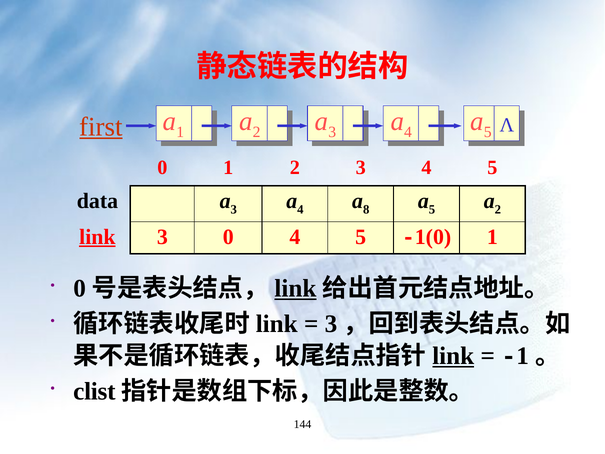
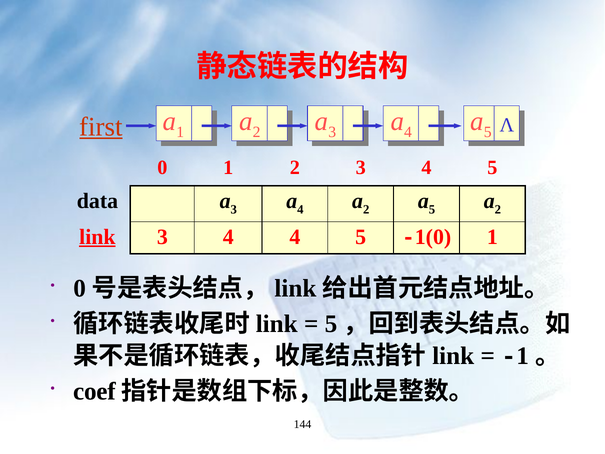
8 at (366, 209): 8 -> 2
0 at (228, 237): 0 -> 4
link at (295, 288) underline: present -> none
3 at (331, 324): 3 -> 5
link at (453, 356) underline: present -> none
clist: clist -> coef
